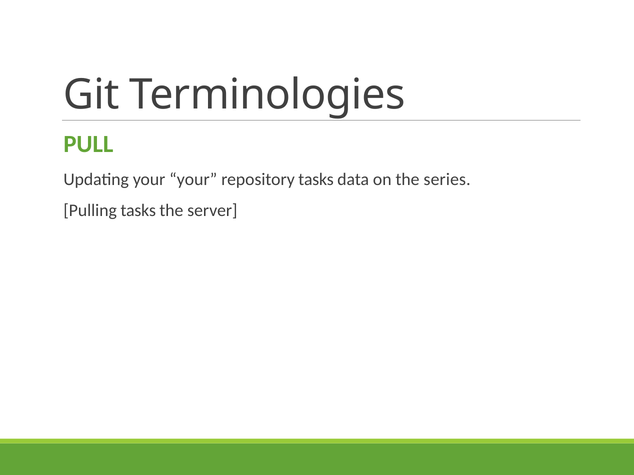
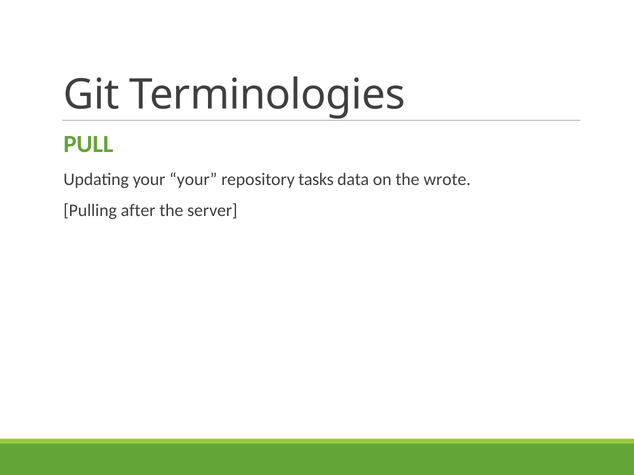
series: series -> wrote
Pulling tasks: tasks -> after
